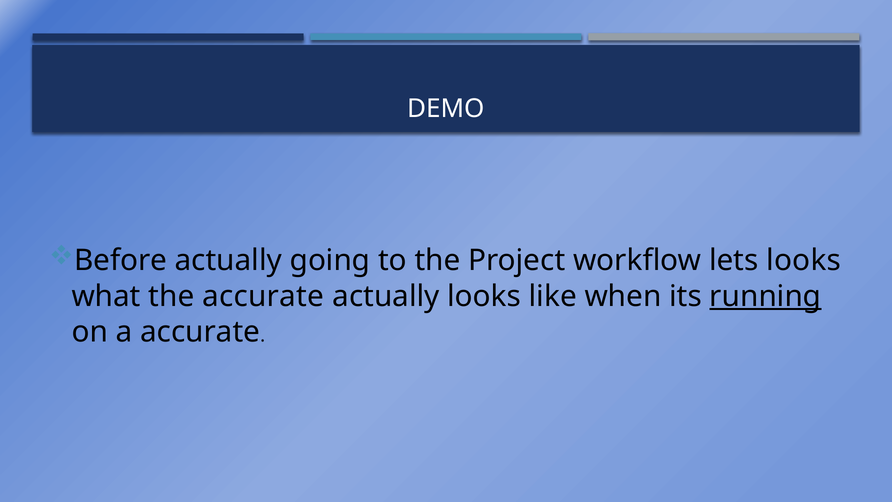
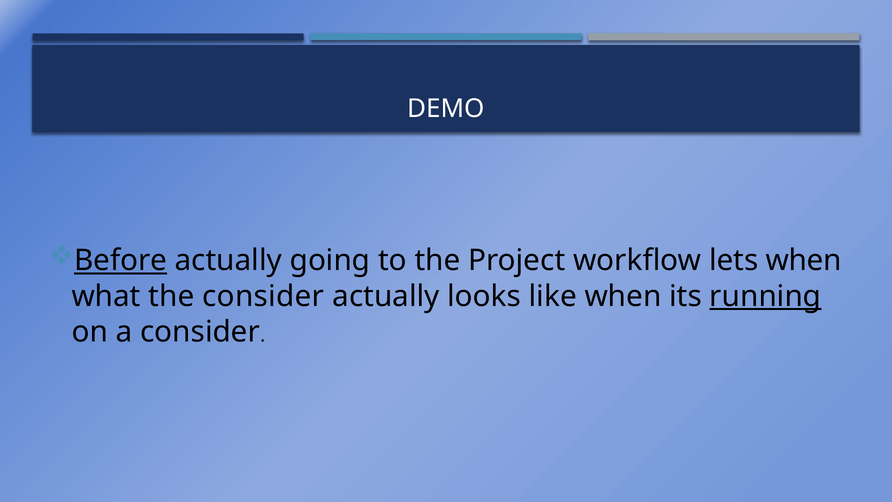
Before underline: none -> present
lets looks: looks -> when
the accurate: accurate -> consider
a accurate: accurate -> consider
